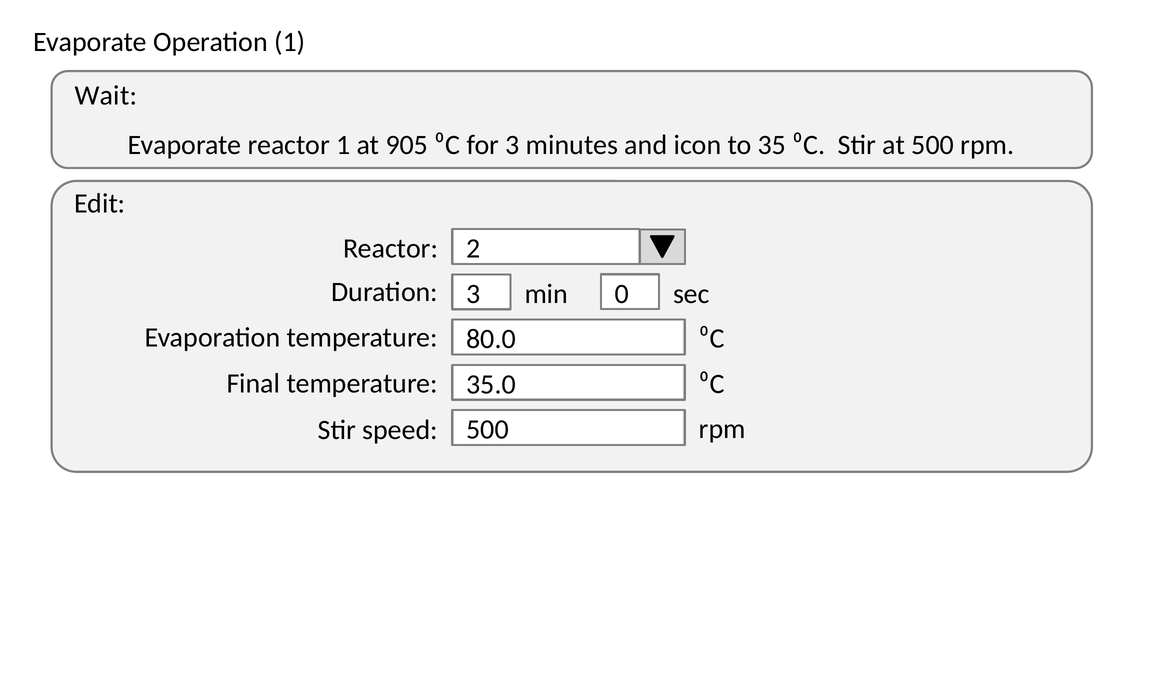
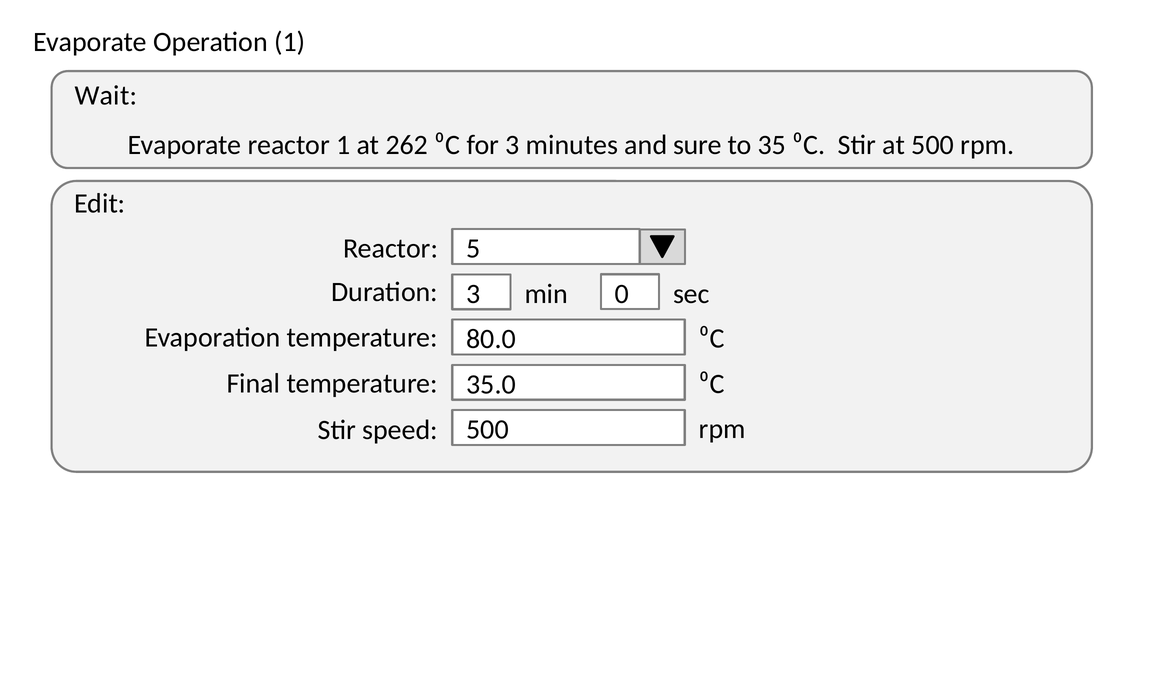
905: 905 -> 262
icon: icon -> sure
2: 2 -> 5
